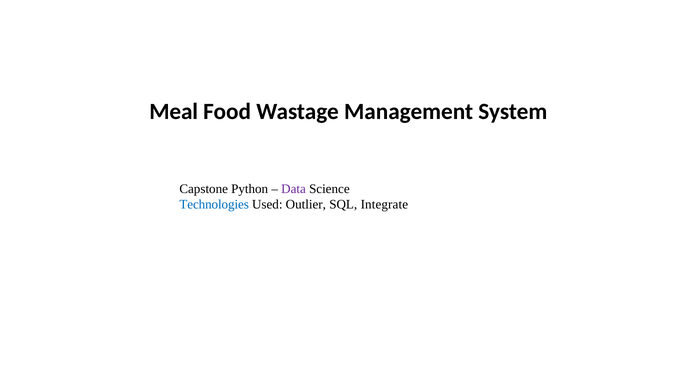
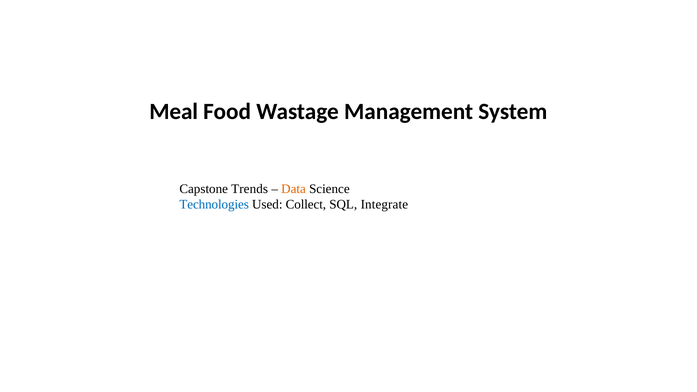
Python: Python -> Trends
Data colour: purple -> orange
Outlier: Outlier -> Collect
